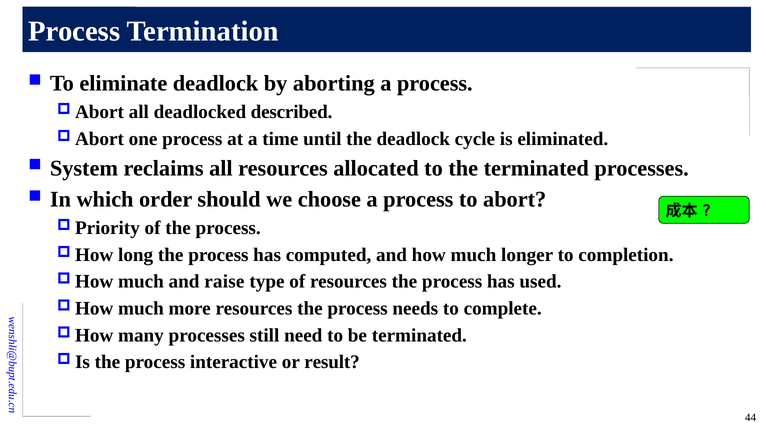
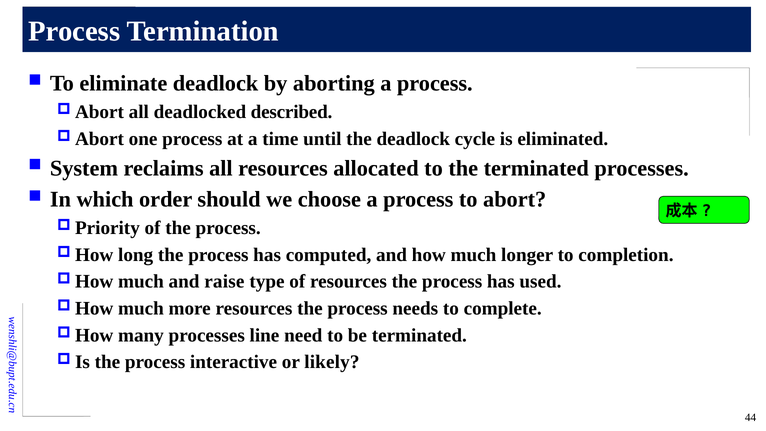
still: still -> line
result: result -> likely
